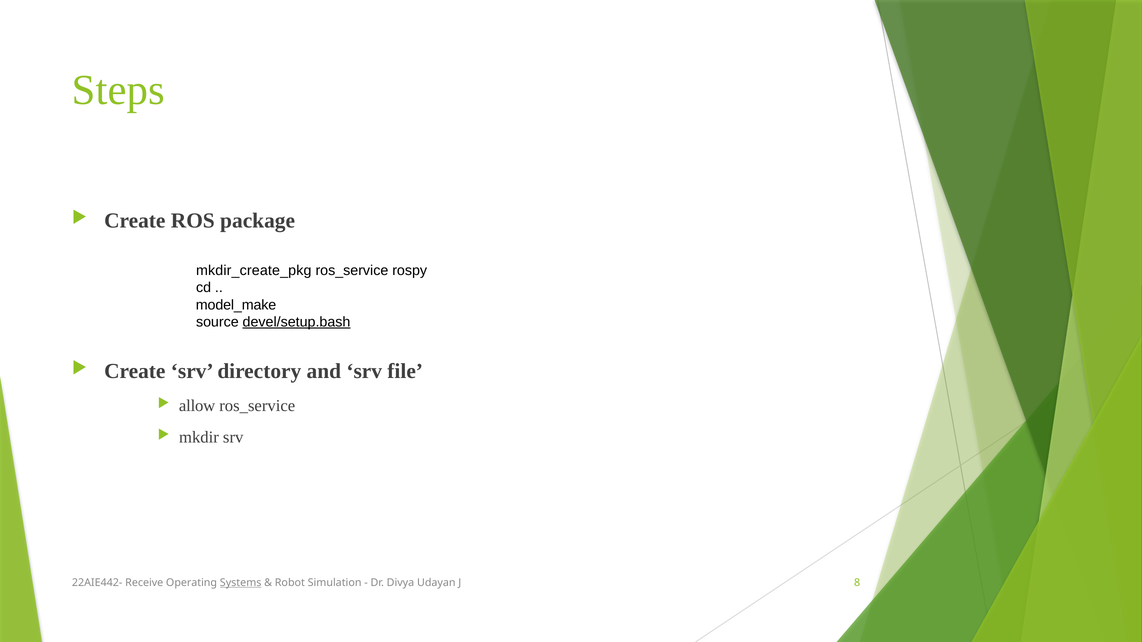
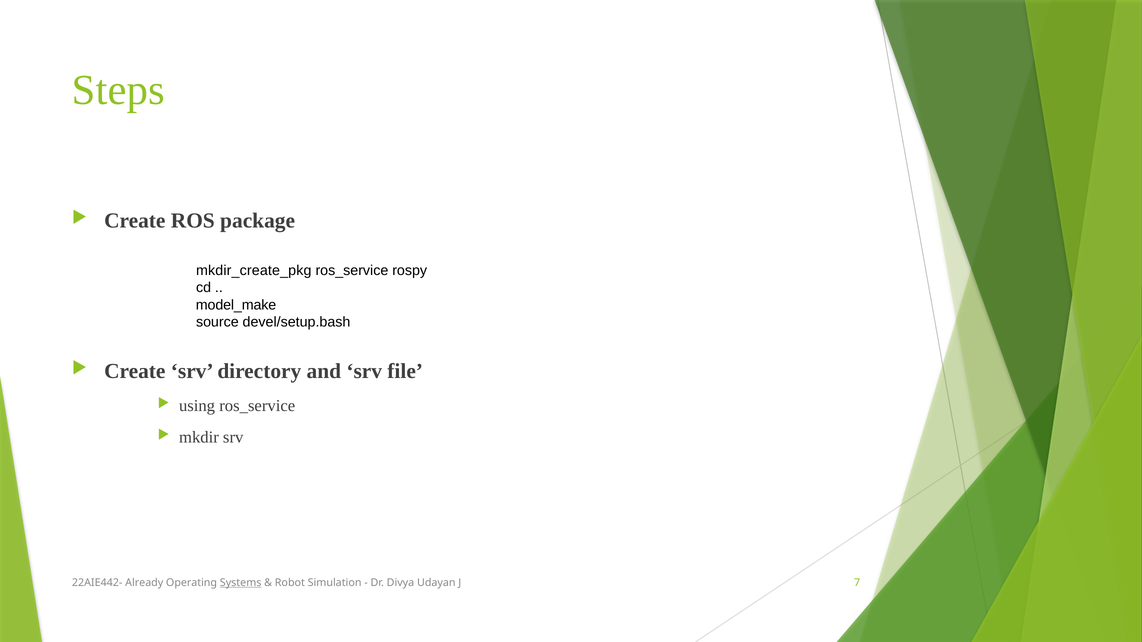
devel/setup.bash underline: present -> none
allow: allow -> using
Receive: Receive -> Already
8: 8 -> 7
